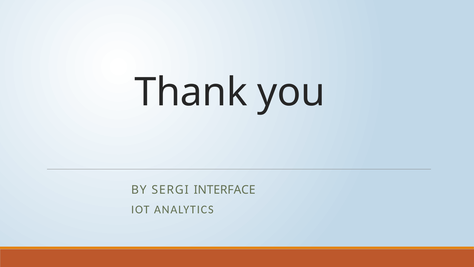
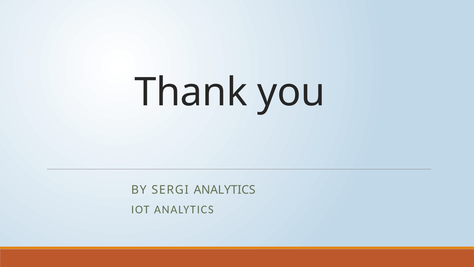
SERGI INTERFACE: INTERFACE -> ANALYTICS
